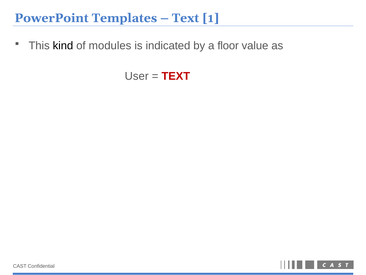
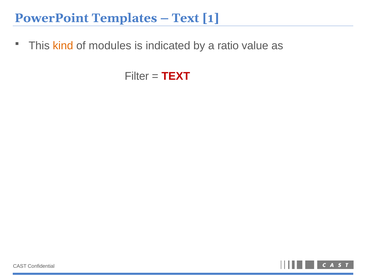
kind colour: black -> orange
floor: floor -> ratio
User: User -> Filter
